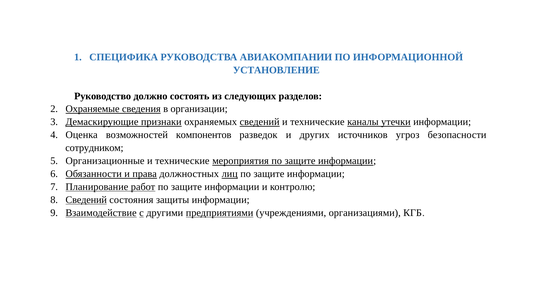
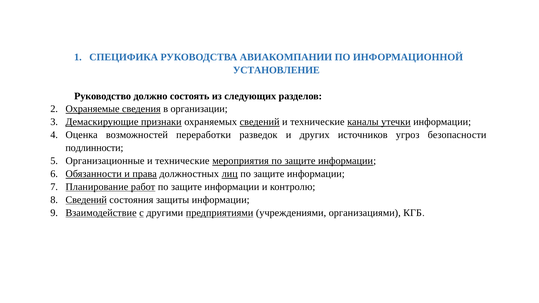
компонентов: компонентов -> переработки
сотрудником: сотрудником -> подлинности
